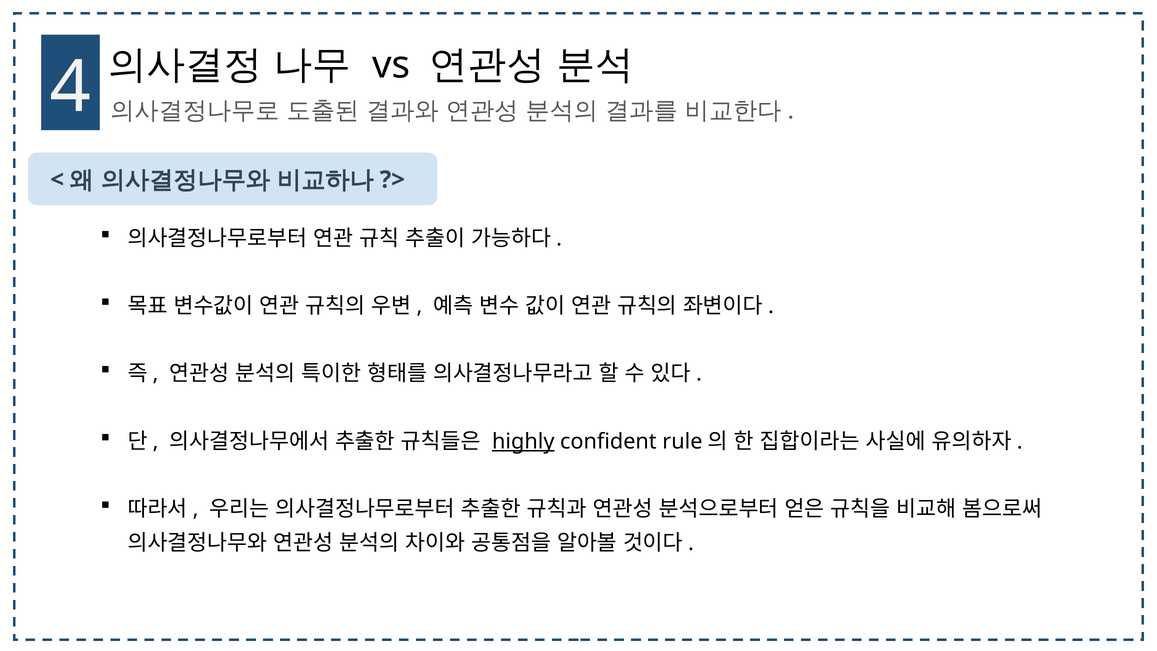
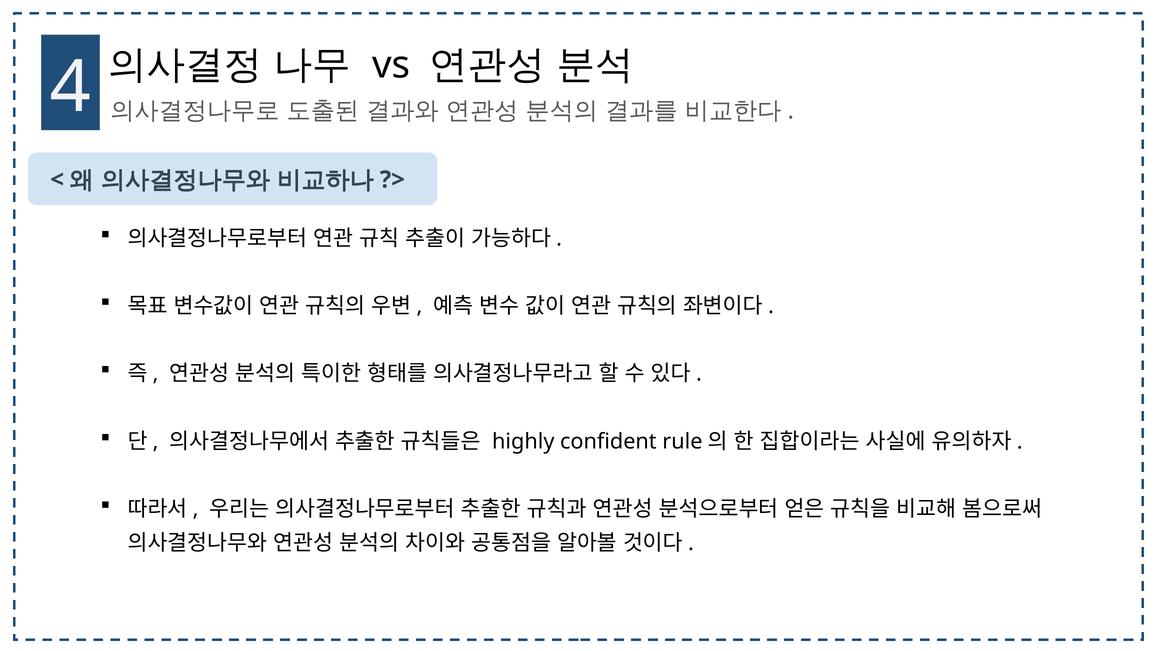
highly underline: present -> none
